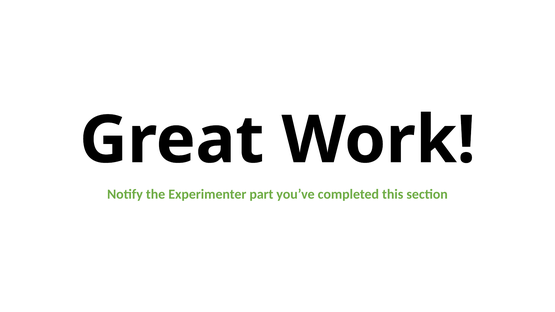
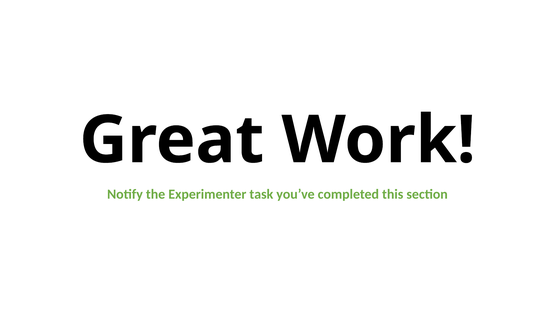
part: part -> task
